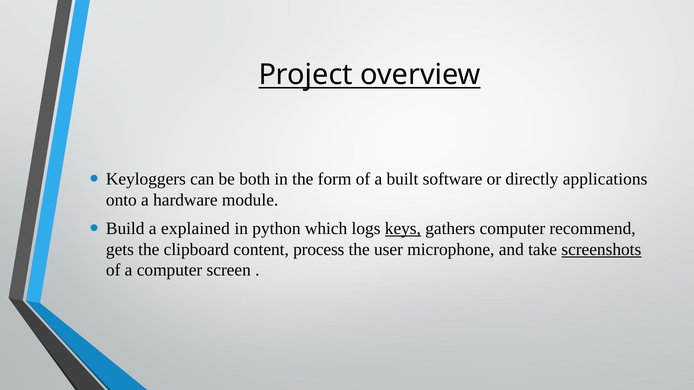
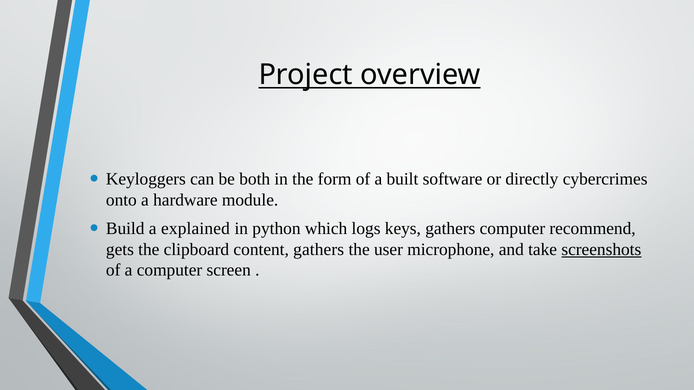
applications: applications -> cybercrimes
keys underline: present -> none
content process: process -> gathers
